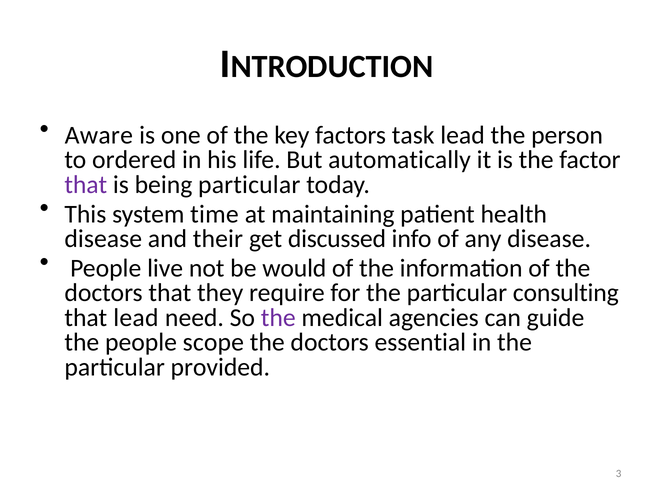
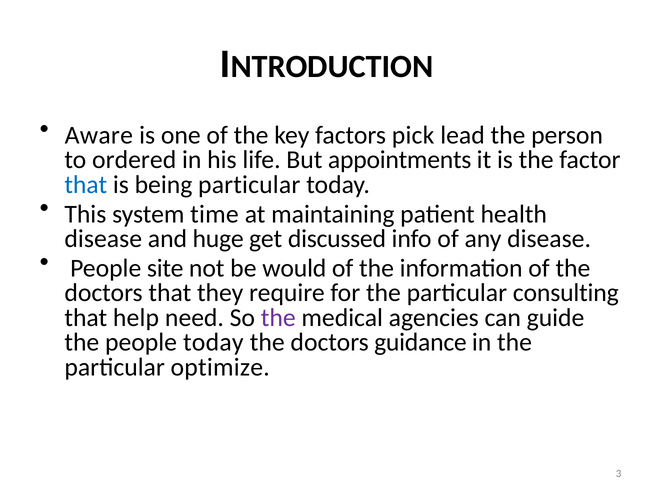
task: task -> pick
automatically: automatically -> appointments
that at (86, 185) colour: purple -> blue
their: their -> huge
live: live -> site
that lead: lead -> help
people scope: scope -> today
essential: essential -> guidance
provided: provided -> optimize
